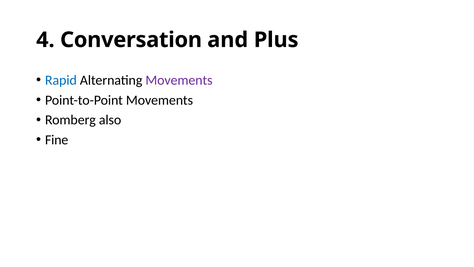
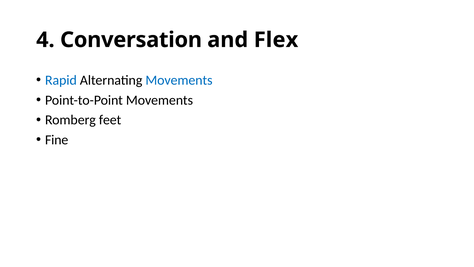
Plus: Plus -> Flex
Movements at (179, 80) colour: purple -> blue
also: also -> feet
